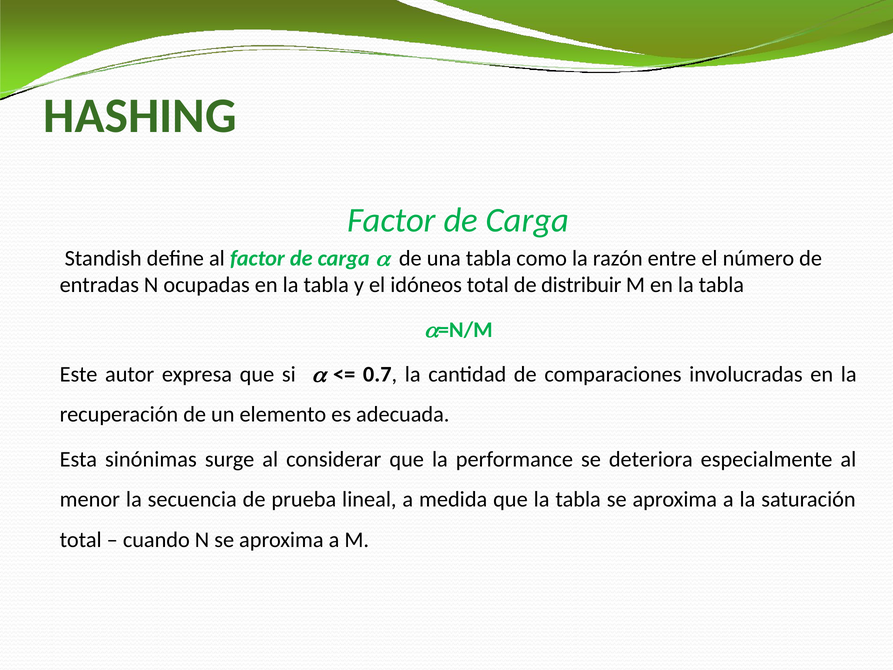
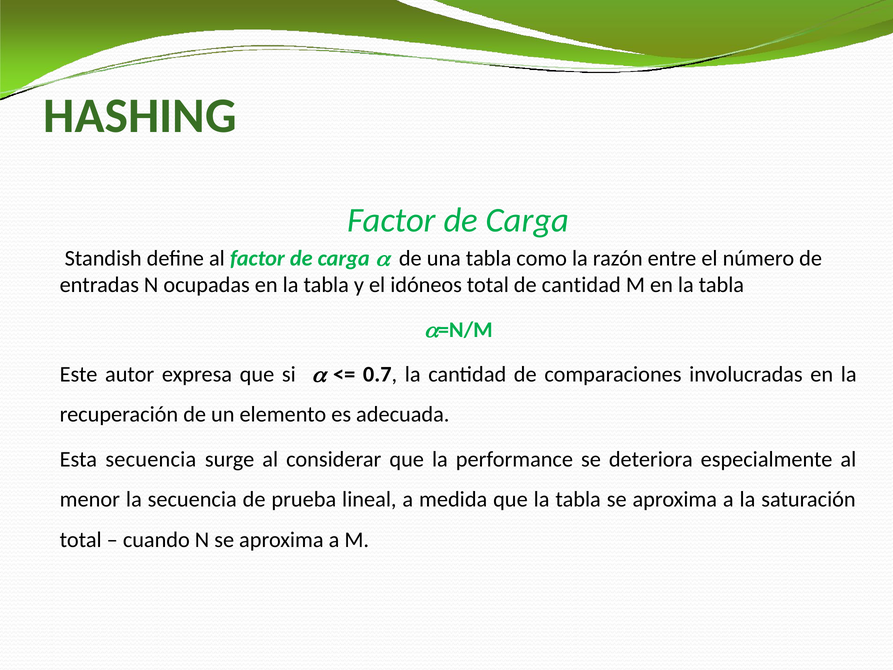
de distribuir: distribuir -> cantidad
Esta sinónimas: sinónimas -> secuencia
